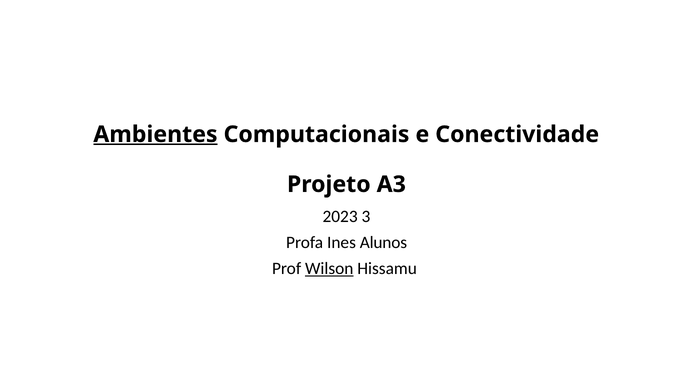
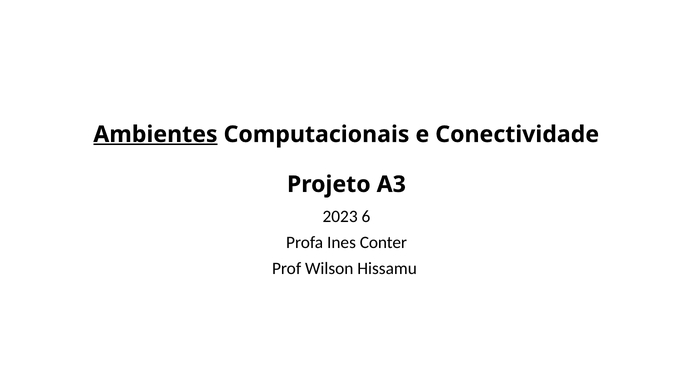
3: 3 -> 6
Alunos: Alunos -> Conter
Wilson underline: present -> none
